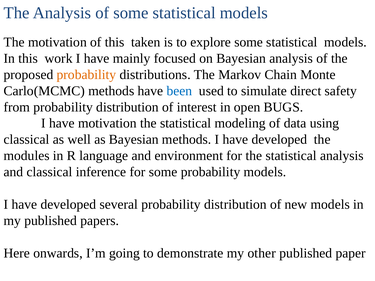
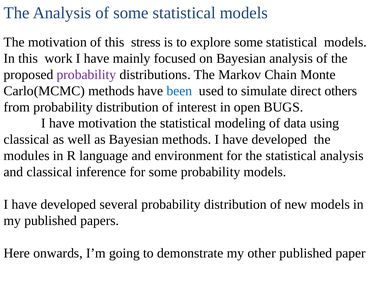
taken: taken -> stress
probability at (86, 75) colour: orange -> purple
safety: safety -> others
